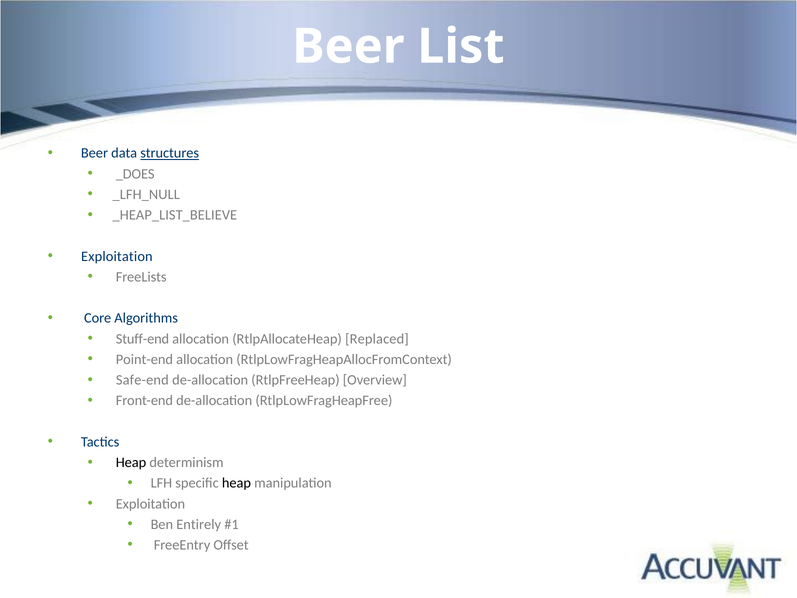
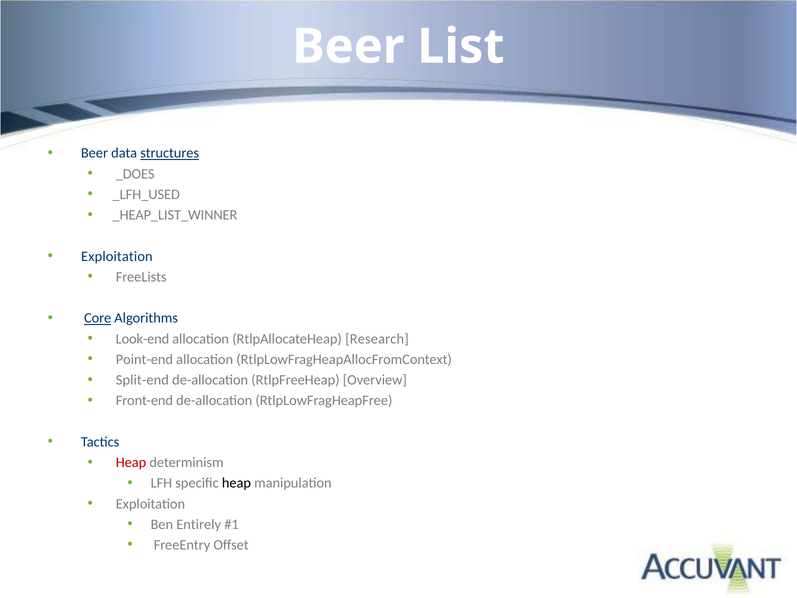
_LFH_NULL: _LFH_NULL -> _LFH_USED
_HEAP_LIST_BELIEVE: _HEAP_LIST_BELIEVE -> _HEAP_LIST_WINNER
Core underline: none -> present
Stuff-end: Stuff-end -> Look-end
Replaced: Replaced -> Research
Safe-end: Safe-end -> Split-end
Heap at (131, 462) colour: black -> red
